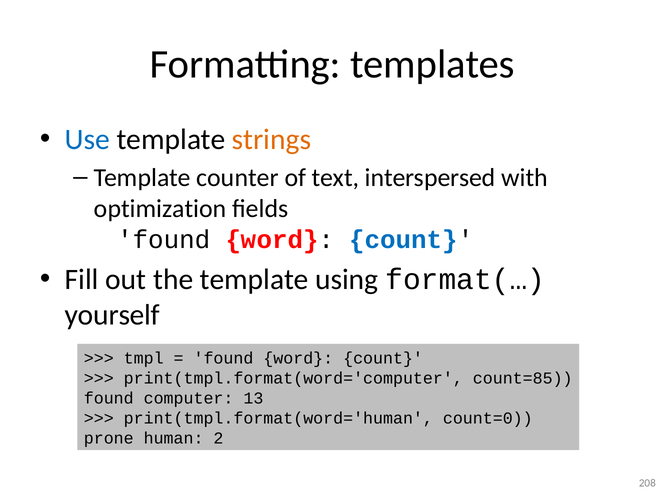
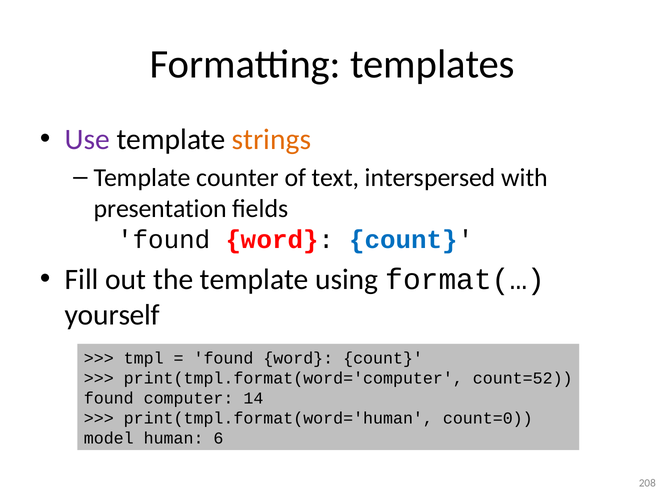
Use colour: blue -> purple
optimization: optimization -> presentation
count=85: count=85 -> count=52
13: 13 -> 14
prone: prone -> model
2: 2 -> 6
